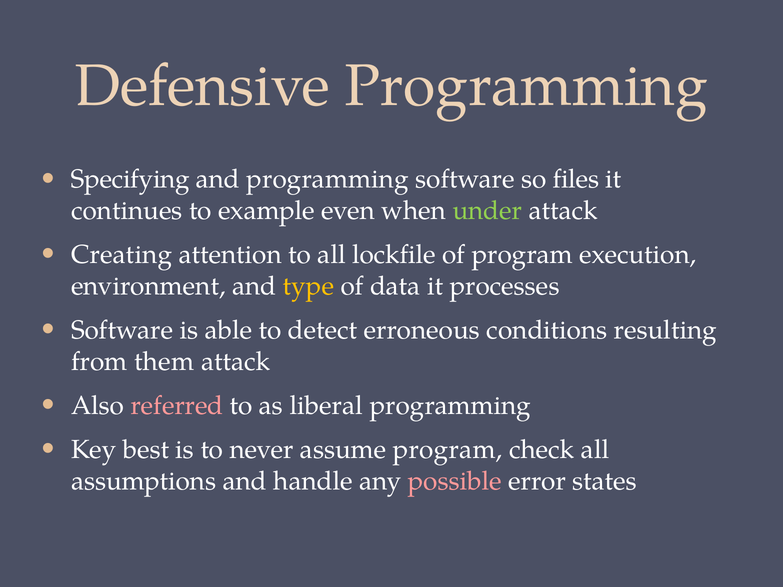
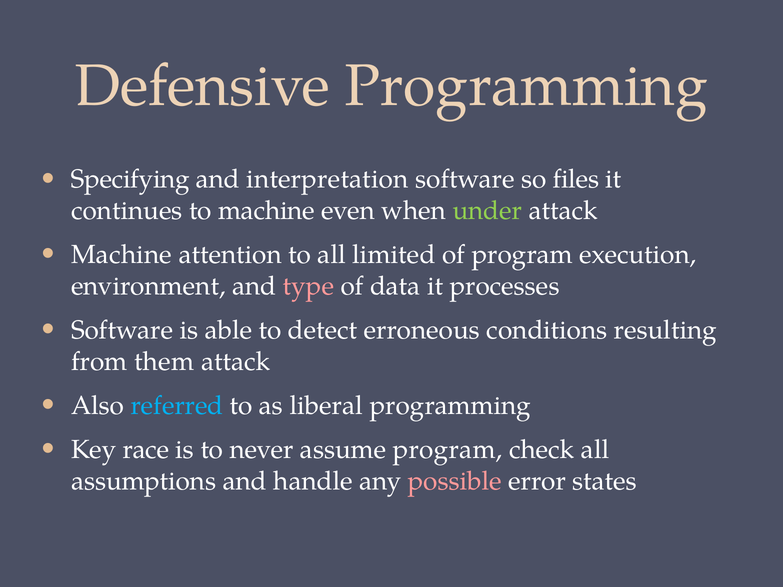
and programming: programming -> interpretation
to example: example -> machine
Creating at (122, 255): Creating -> Machine
lockfile: lockfile -> limited
type colour: yellow -> pink
referred colour: pink -> light blue
best: best -> race
